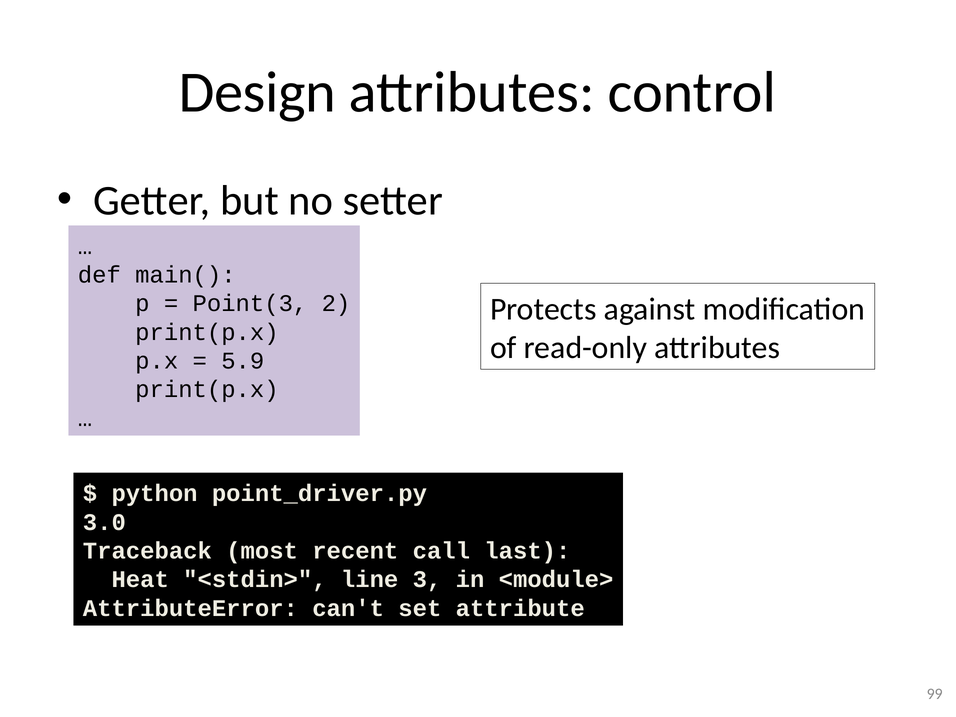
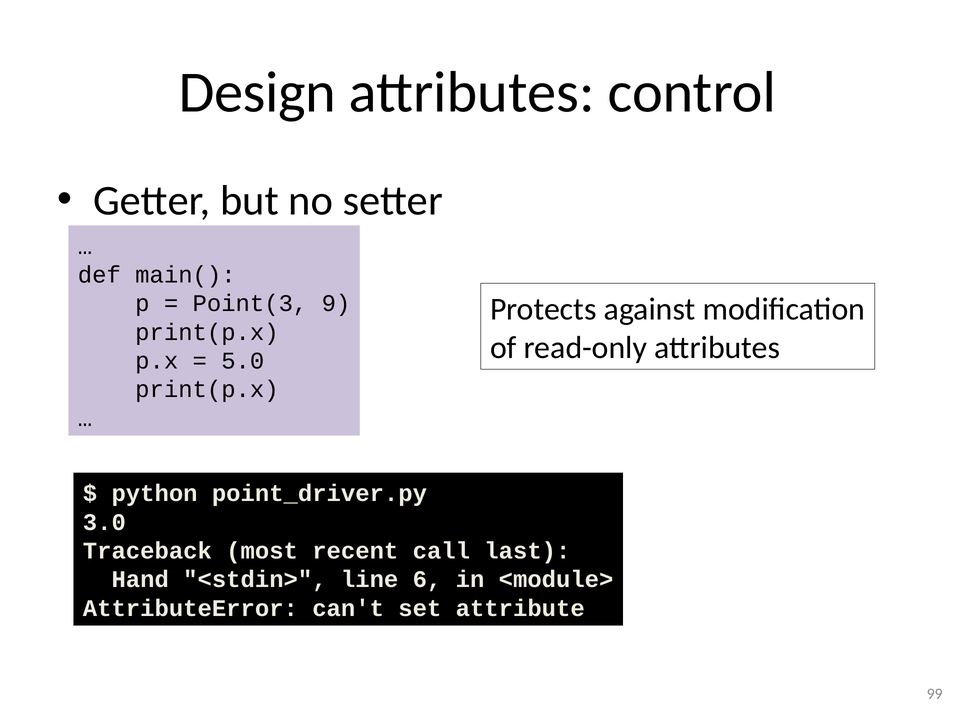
2: 2 -> 9
5.9: 5.9 -> 5.0
Heat: Heat -> Hand
3: 3 -> 6
